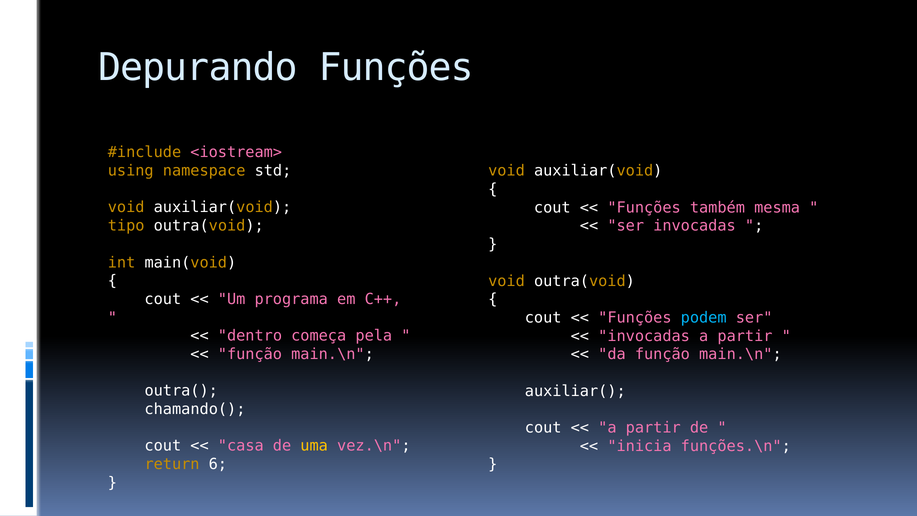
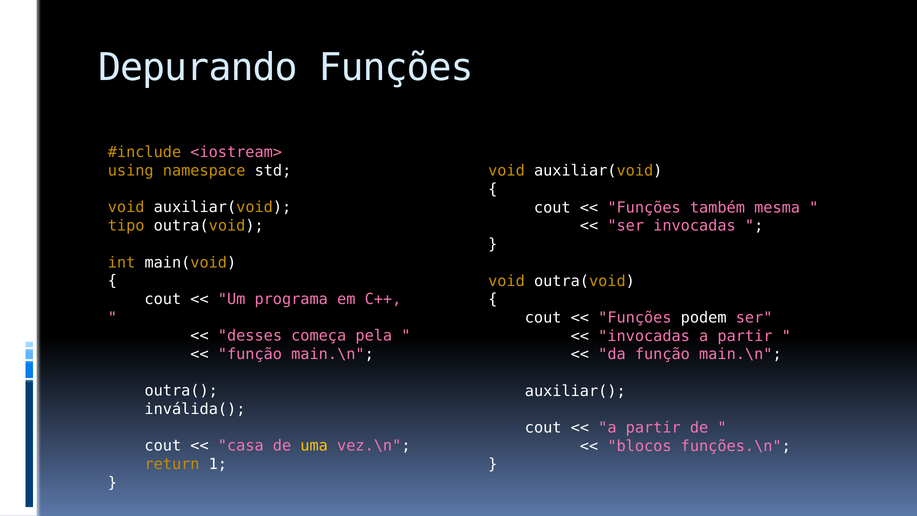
podem colour: light blue -> white
dentro: dentro -> desses
chamando(: chamando( -> inválida(
inicia: inicia -> blocos
6: 6 -> 1
